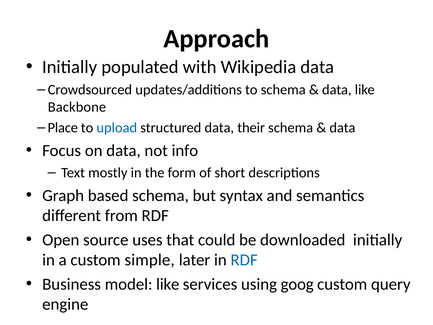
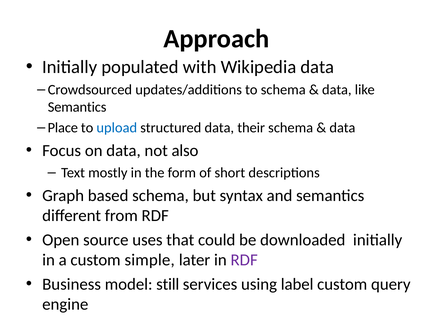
Backbone at (77, 107): Backbone -> Semantics
info: info -> also
RDF at (244, 260) colour: blue -> purple
model like: like -> still
goog: goog -> label
